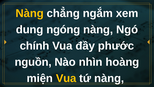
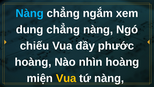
Nàng at (30, 13) colour: yellow -> light blue
dung ngóng: ngóng -> chẳng
chính: chính -> chiếu
nguồn at (33, 62): nguồn -> hoàng
